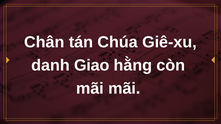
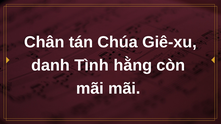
Giao: Giao -> Tình
